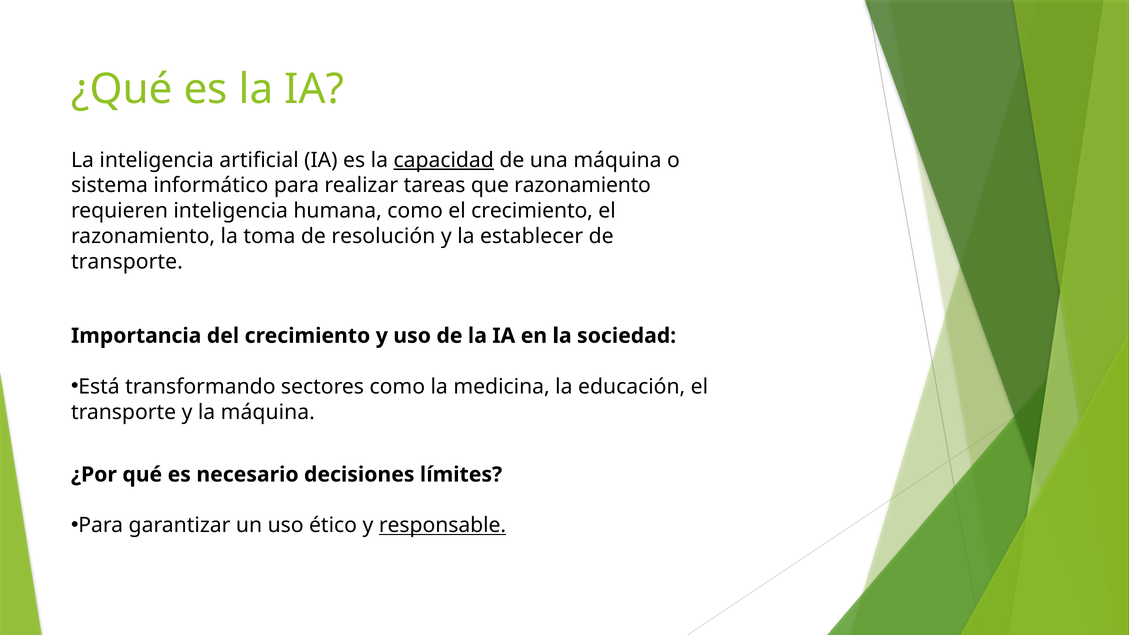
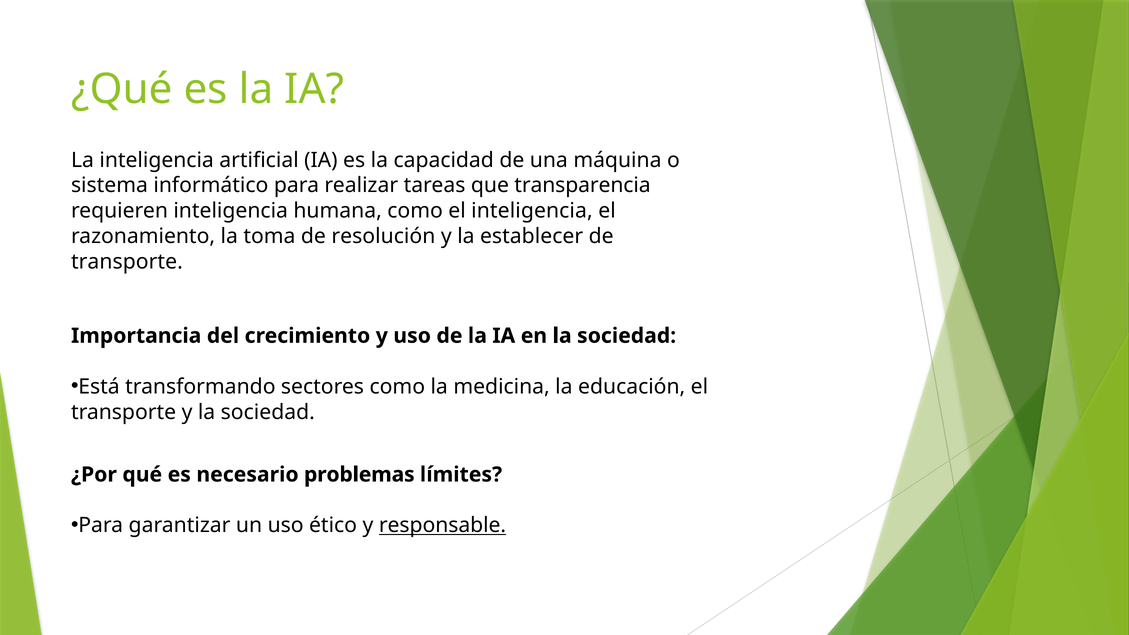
capacidad underline: present -> none
que razonamiento: razonamiento -> transparencia
el crecimiento: crecimiento -> inteligencia
y la máquina: máquina -> sociedad
decisiones: decisiones -> problemas
